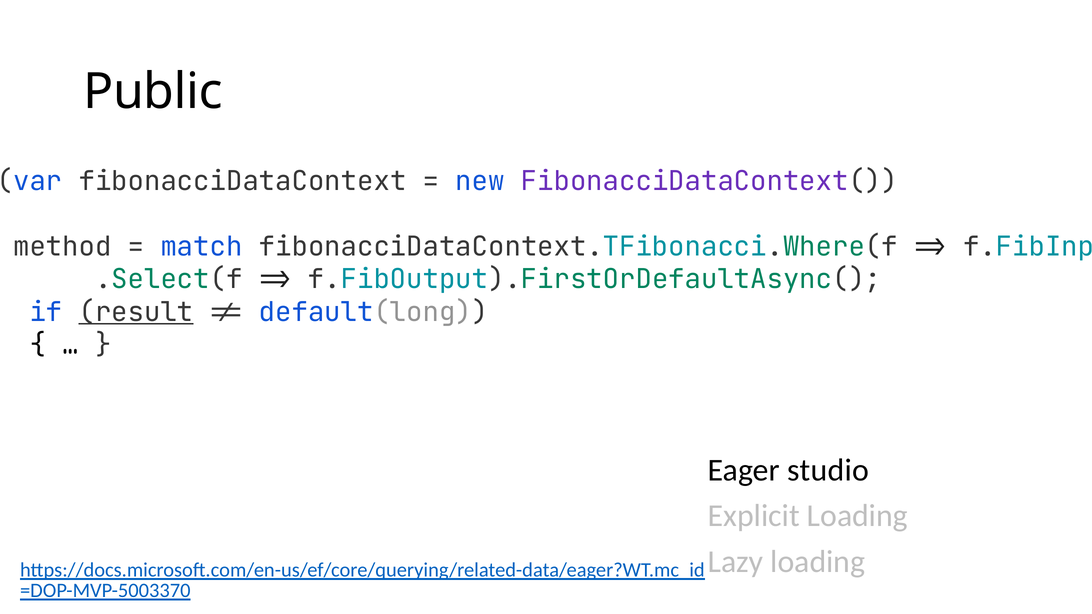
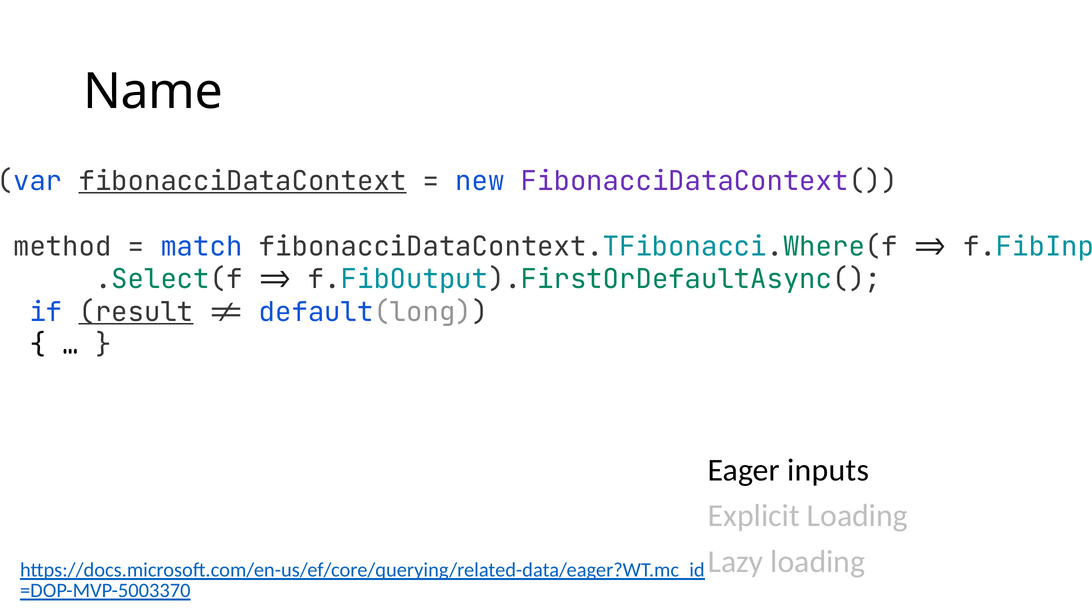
Public: Public -> Name
fibonacciDataContext underline: none -> present
studio: studio -> inputs
